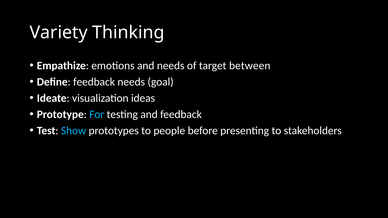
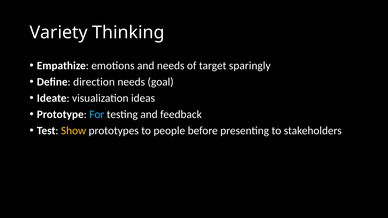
between: between -> sparingly
Define feedback: feedback -> direction
Show colour: light blue -> yellow
